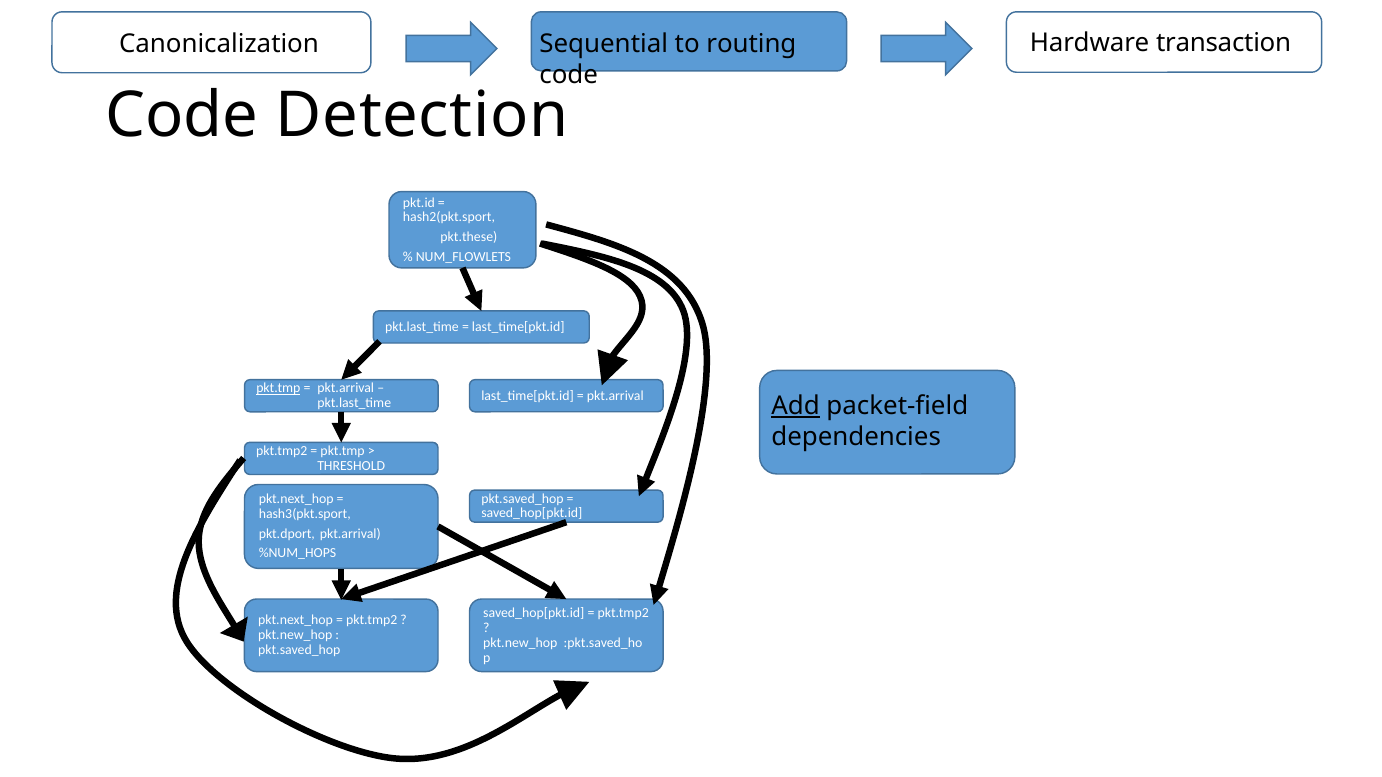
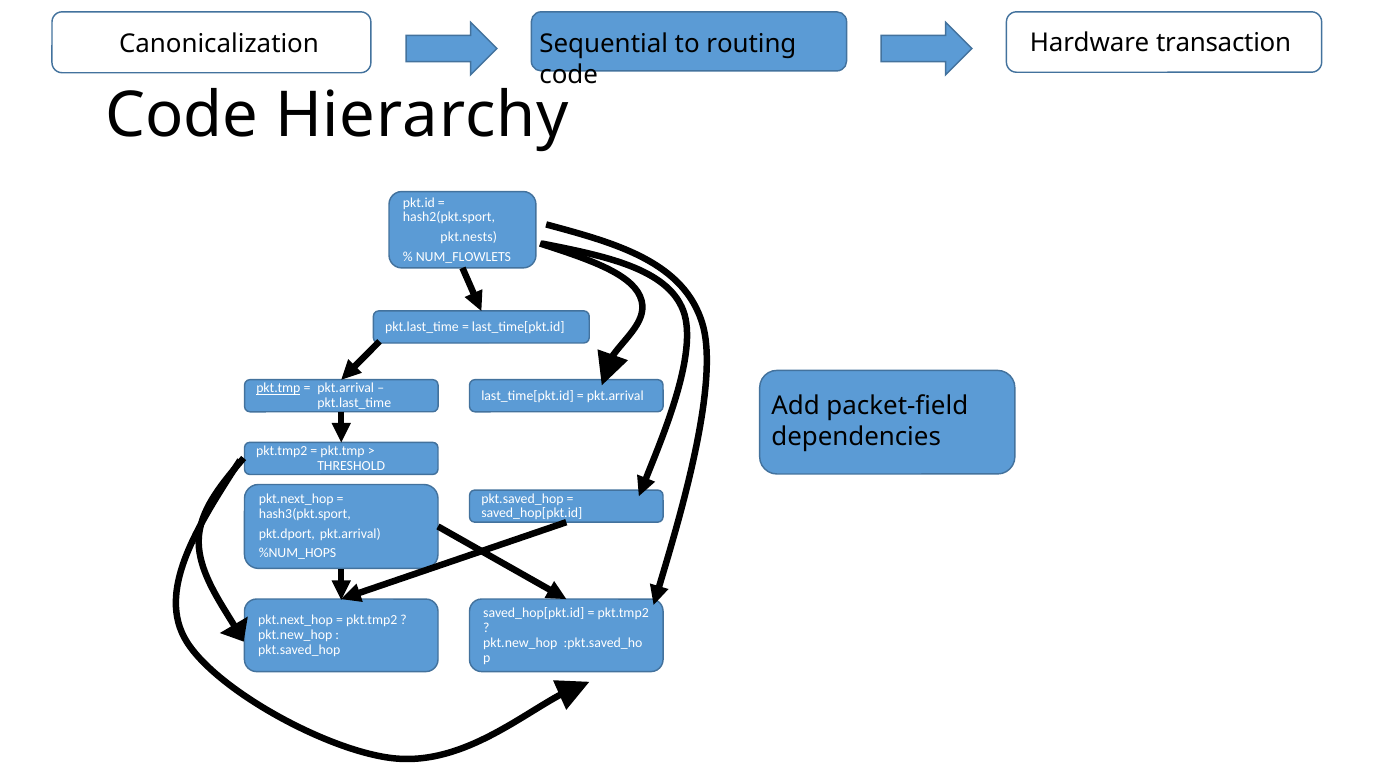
Detection: Detection -> Hierarchy
pkt.these: pkt.these -> pkt.nests
Add underline: present -> none
